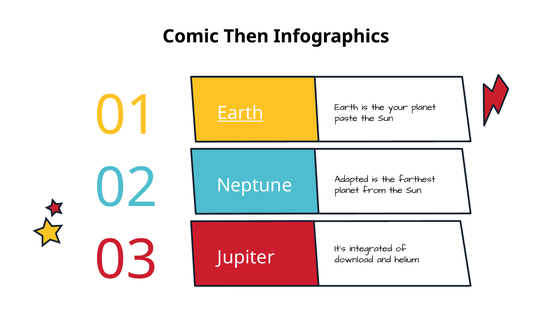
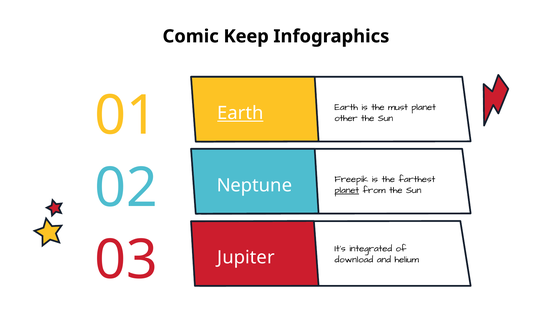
Then: Then -> Keep
your: your -> must
paste: paste -> other
Adapted: Adapted -> Freepik
planet at (347, 190) underline: none -> present
